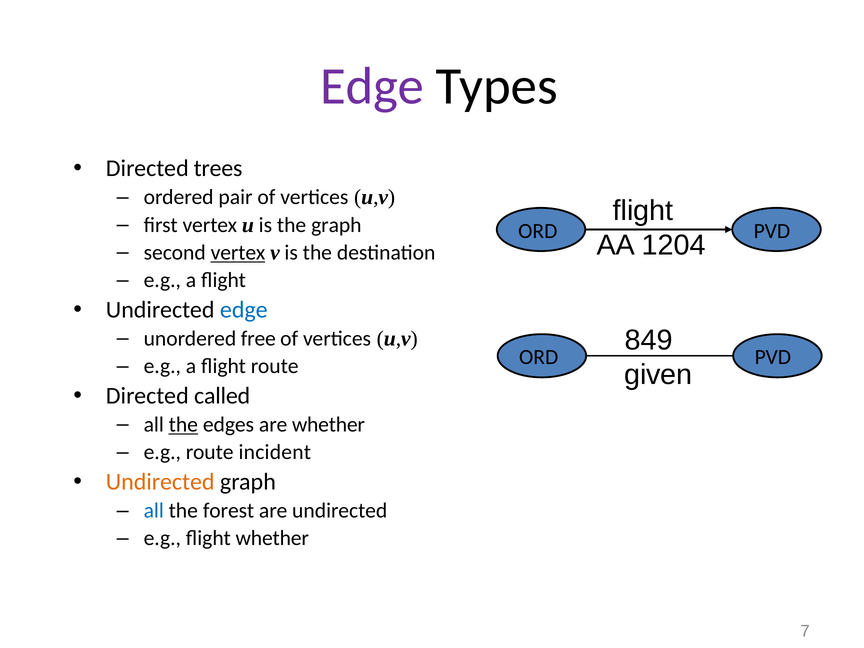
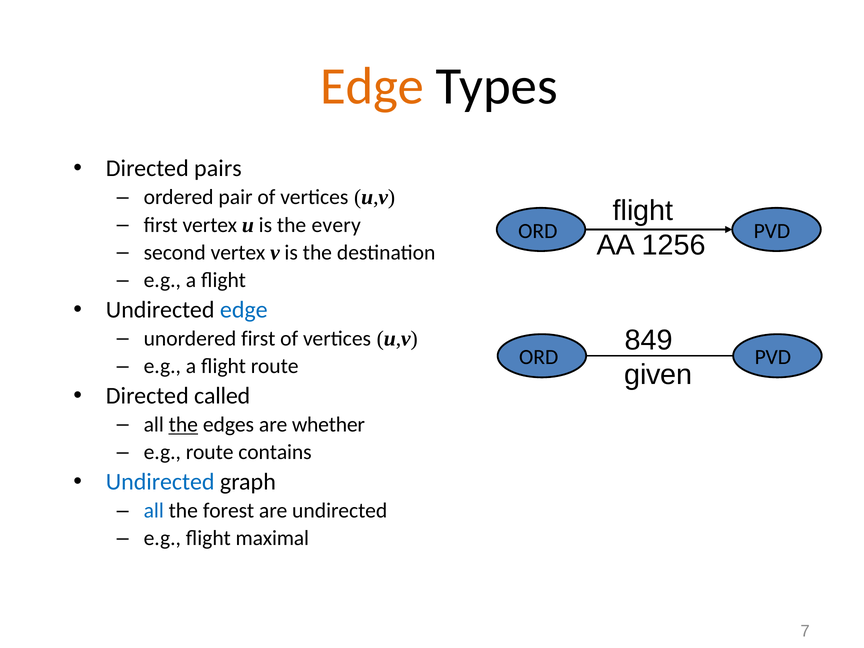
Edge at (372, 86) colour: purple -> orange
trees: trees -> pairs
the graph: graph -> every
1204: 1204 -> 1256
vertex at (238, 253) underline: present -> none
unordered free: free -> first
incident: incident -> contains
Undirected at (160, 482) colour: orange -> blue
flight whether: whether -> maximal
